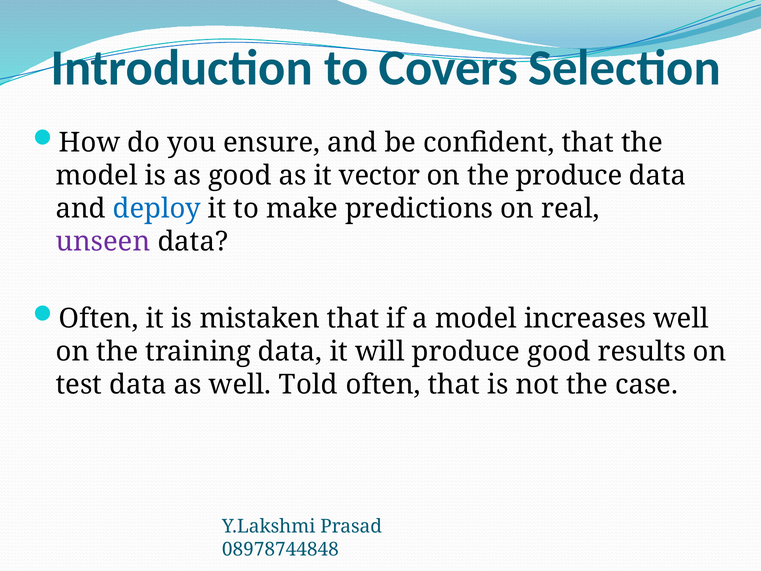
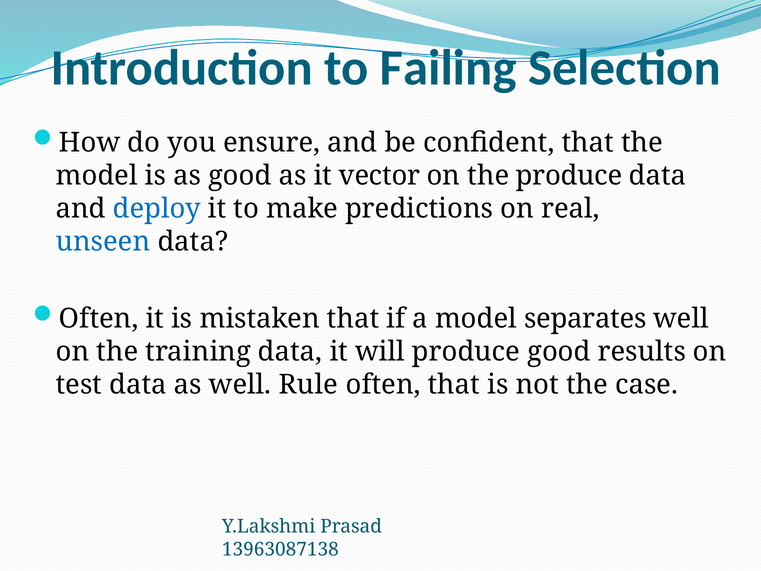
Covers: Covers -> Failing
unseen colour: purple -> blue
increases: increases -> separates
Told: Told -> Rule
08978744848: 08978744848 -> 13963087138
